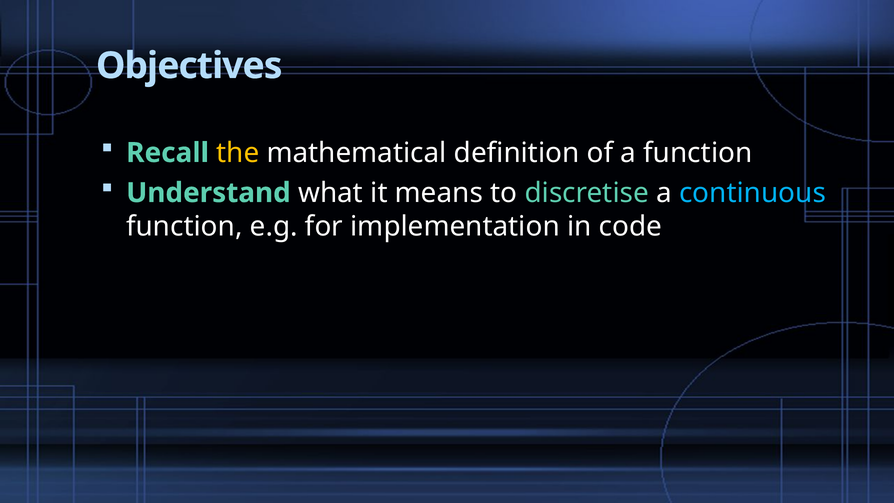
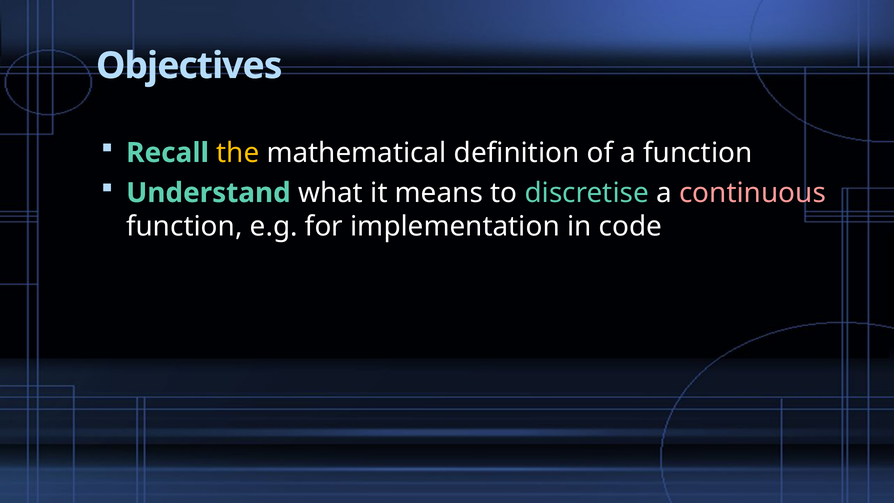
continuous colour: light blue -> pink
